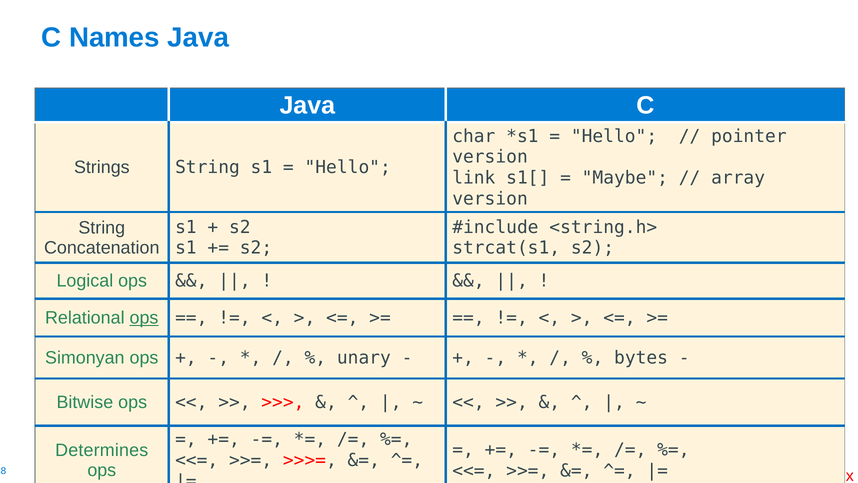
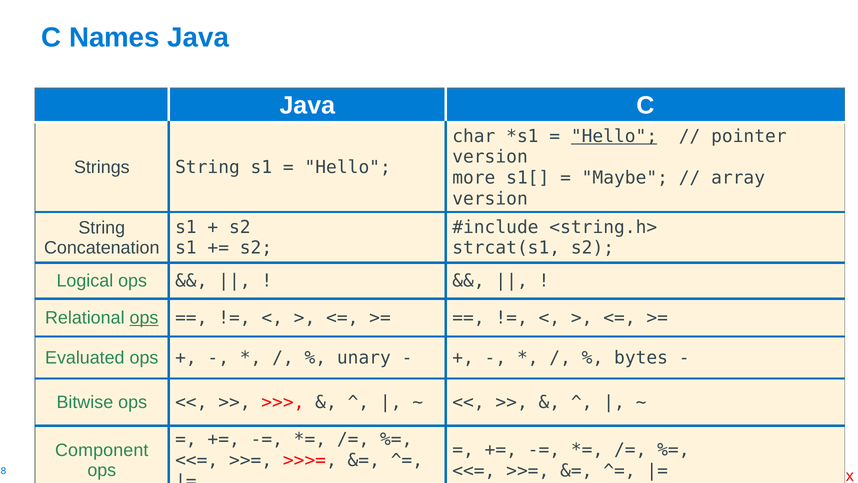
Hello at (614, 136) underline: none -> present
link: link -> more
Simonyan: Simonyan -> Evaluated
Determines: Determines -> Component
